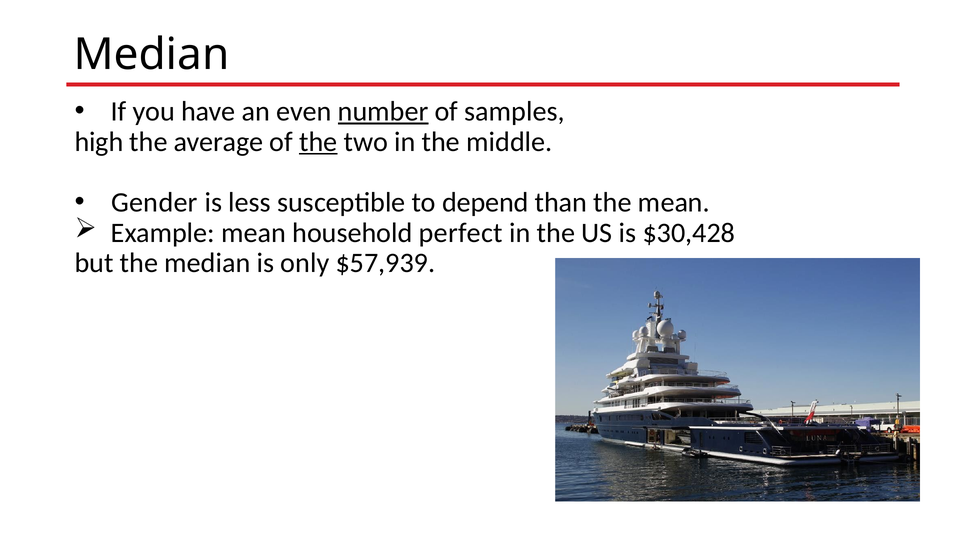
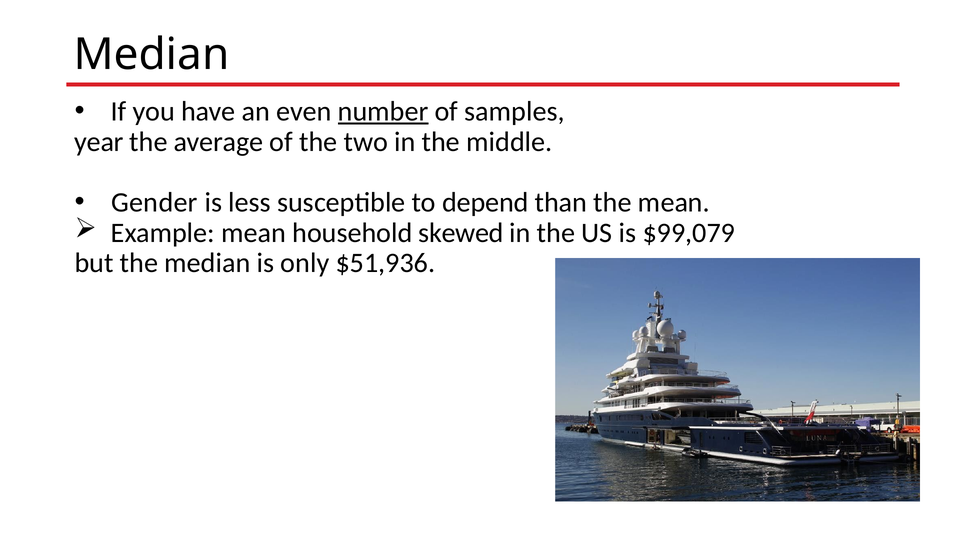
high: high -> year
the at (318, 142) underline: present -> none
perfect: perfect -> skewed
$30,428: $30,428 -> $99,079
$57,939: $57,939 -> $51,936
